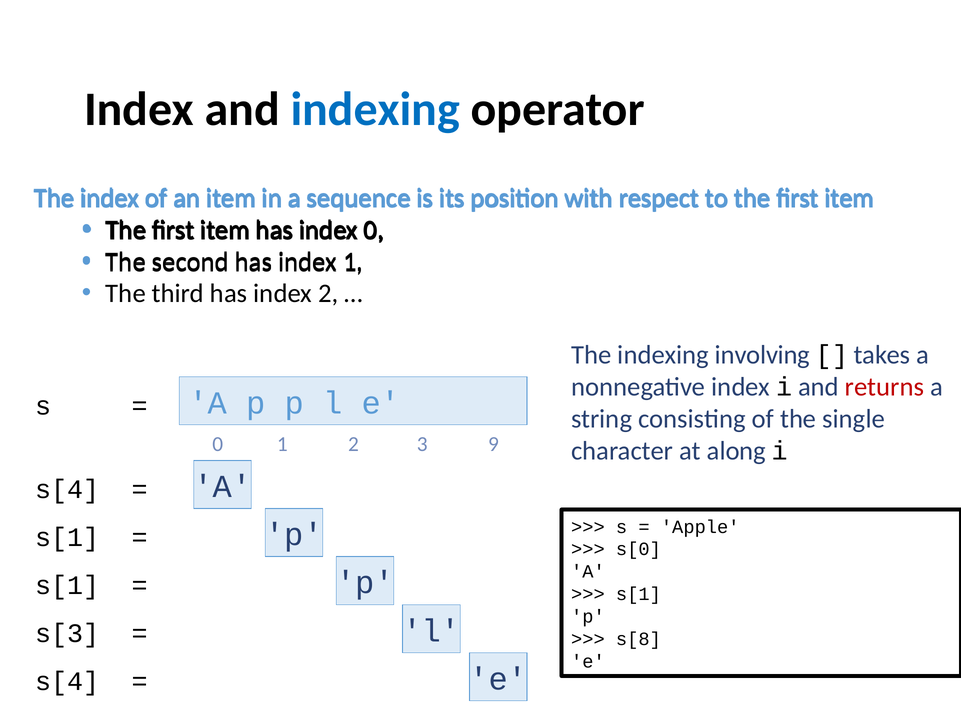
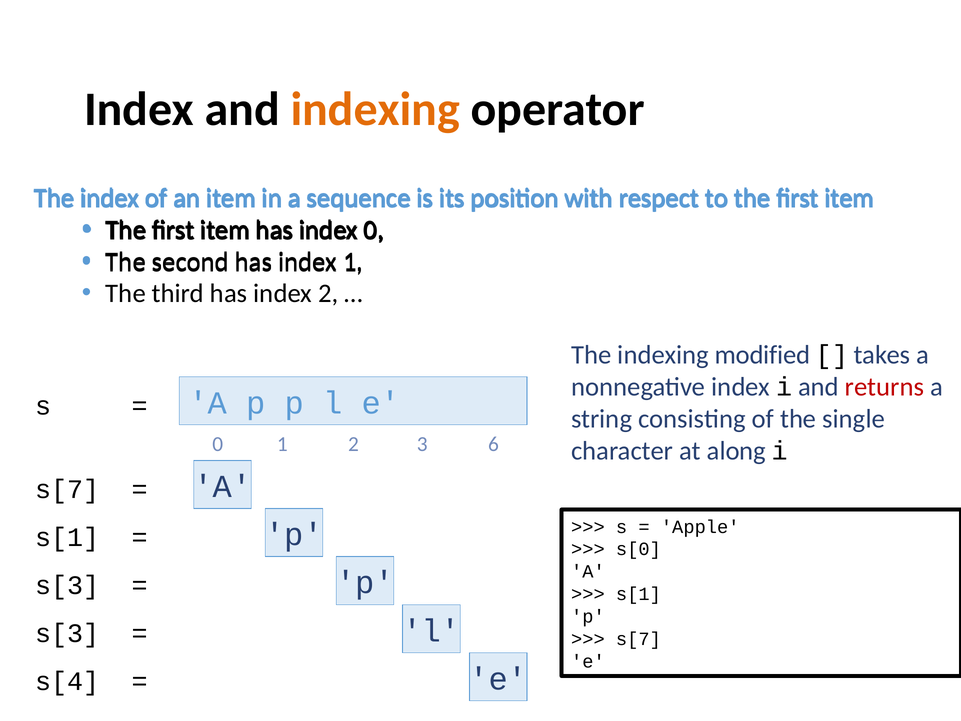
indexing at (375, 109) colour: blue -> orange
involving: involving -> modified
9: 9 -> 6
s[4 at (67, 489): s[4 -> s[7
s[1 at (67, 585): s[1 -> s[3
s[8 at (638, 639): s[8 -> s[7
